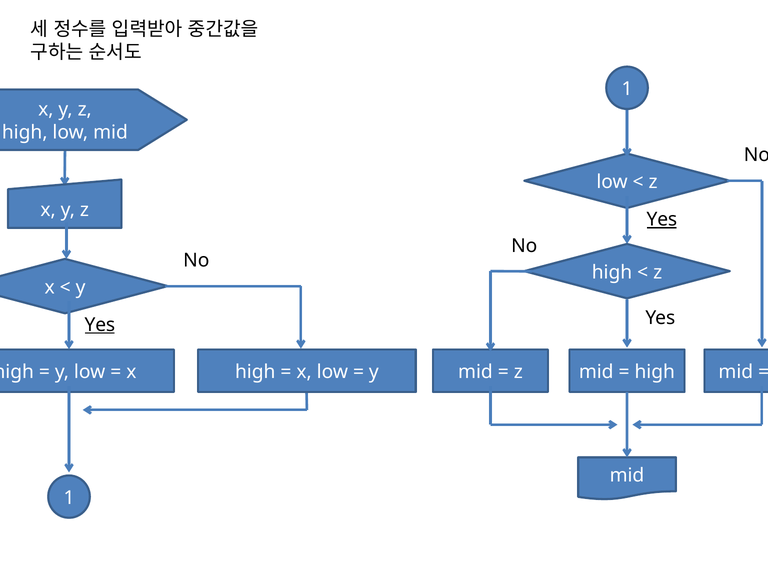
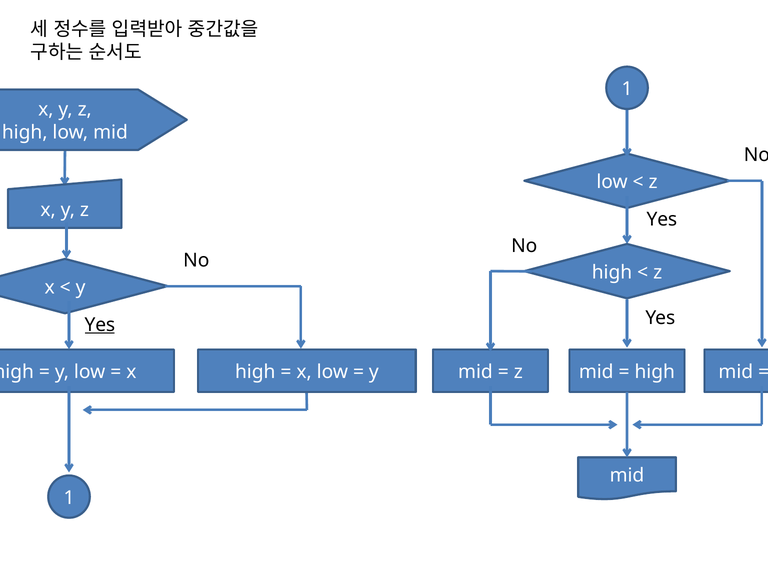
Yes at (662, 219) underline: present -> none
